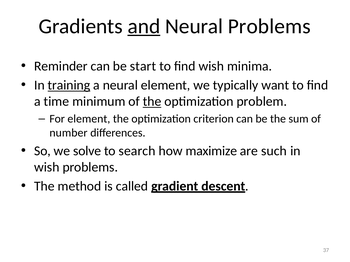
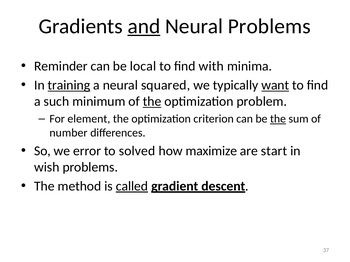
start: start -> local
find wish: wish -> with
neural element: element -> squared
want underline: none -> present
time: time -> such
the at (278, 119) underline: none -> present
solve: solve -> error
search: search -> solved
such: such -> start
called underline: none -> present
